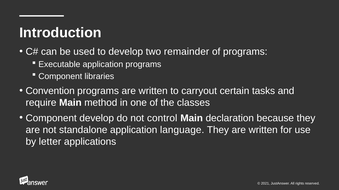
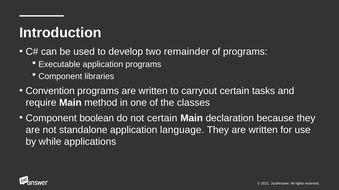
Component develop: develop -> boolean
not control: control -> certain
letter: letter -> while
